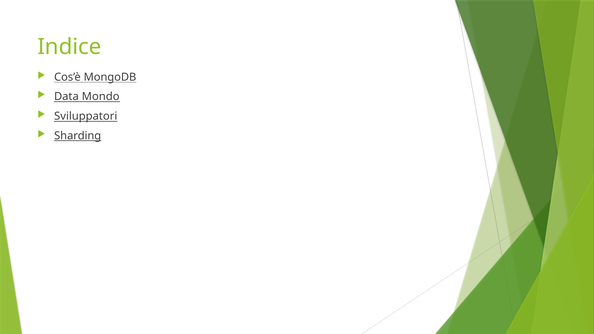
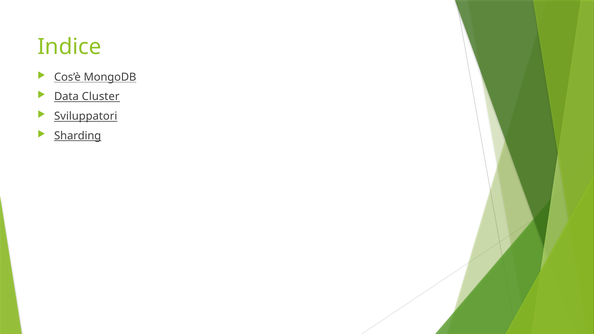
Mondo: Mondo -> Cluster
